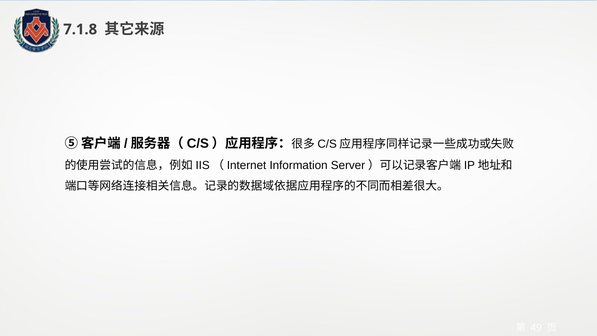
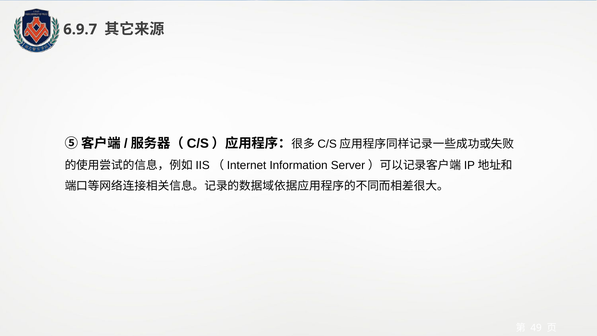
7.1.8: 7.1.8 -> 6.9.7
